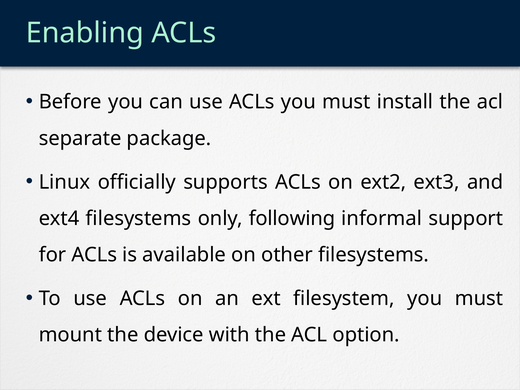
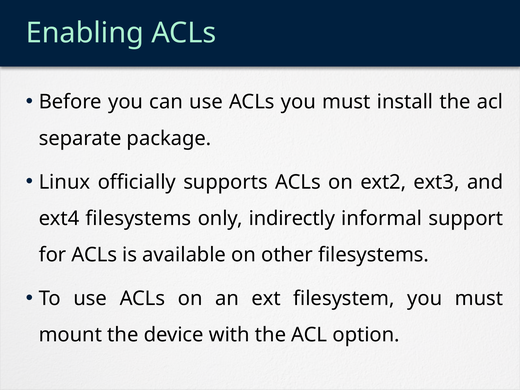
following: following -> indirectly
